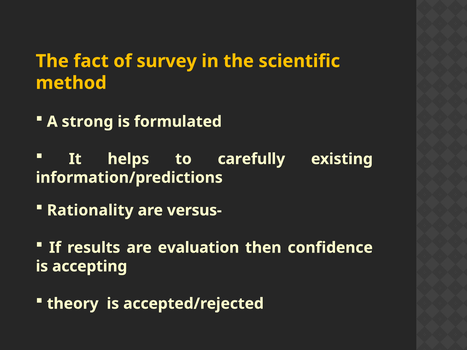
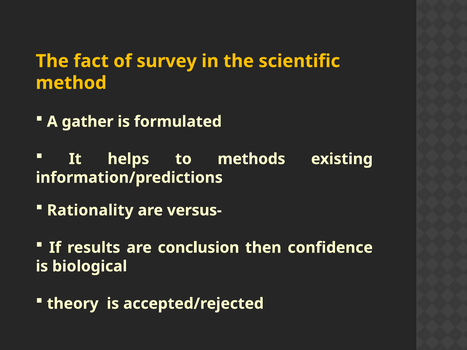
strong: strong -> gather
carefully: carefully -> methods
evaluation: evaluation -> conclusion
accepting: accepting -> biological
